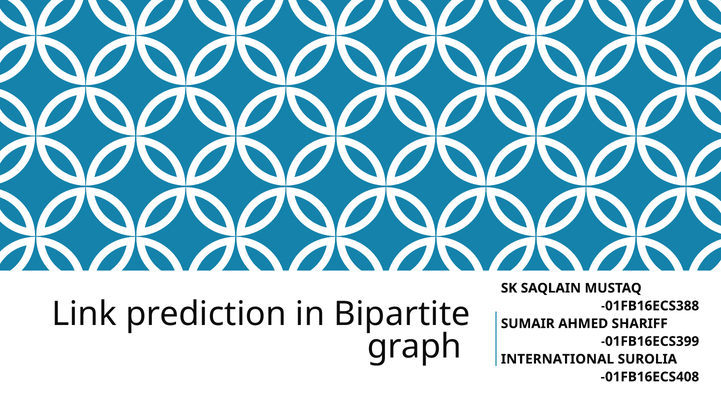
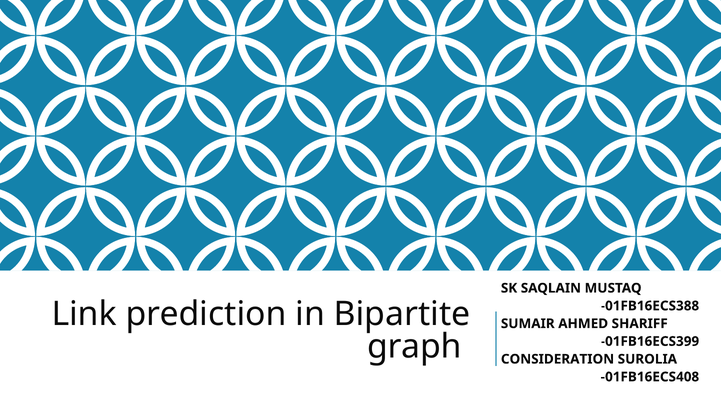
INTERNATIONAL: INTERNATIONAL -> CONSIDERATION
